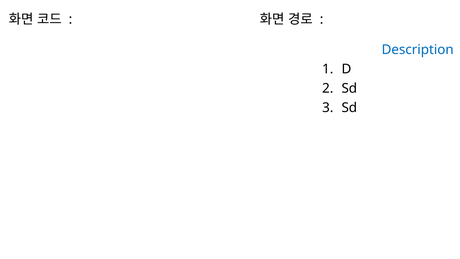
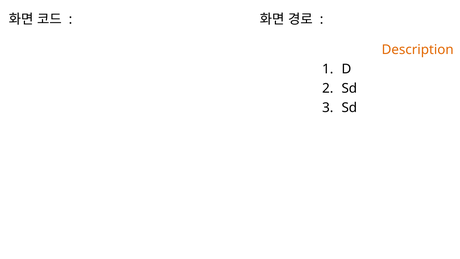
Description colour: blue -> orange
